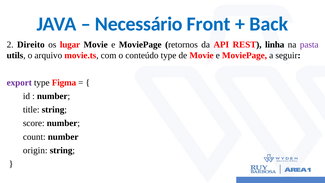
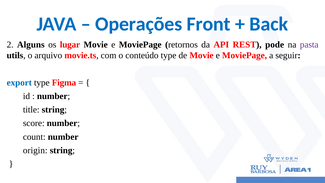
Necessário: Necessário -> Operações
Direito: Direito -> Alguns
linha: linha -> pode
export colour: purple -> blue
